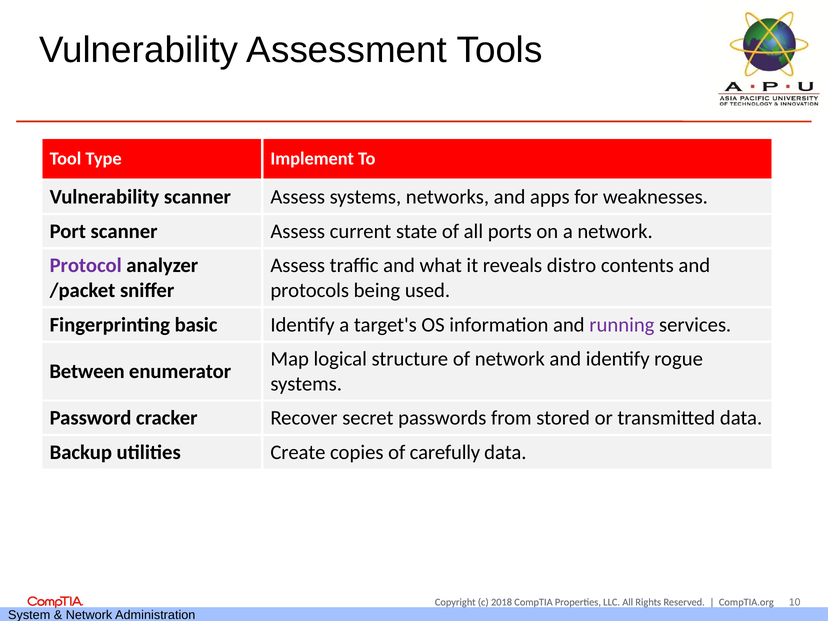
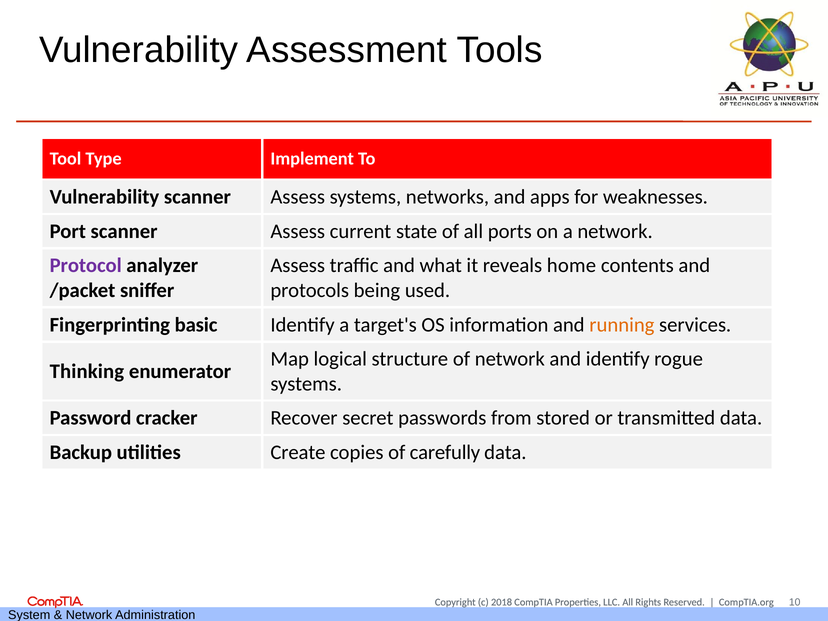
distro: distro -> home
running colour: purple -> orange
Between: Between -> Thinking
